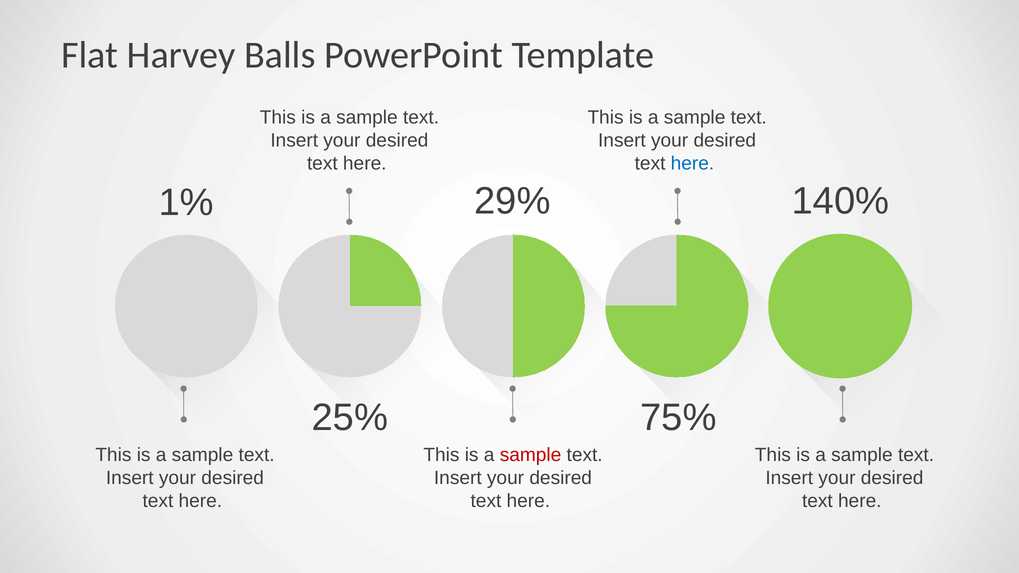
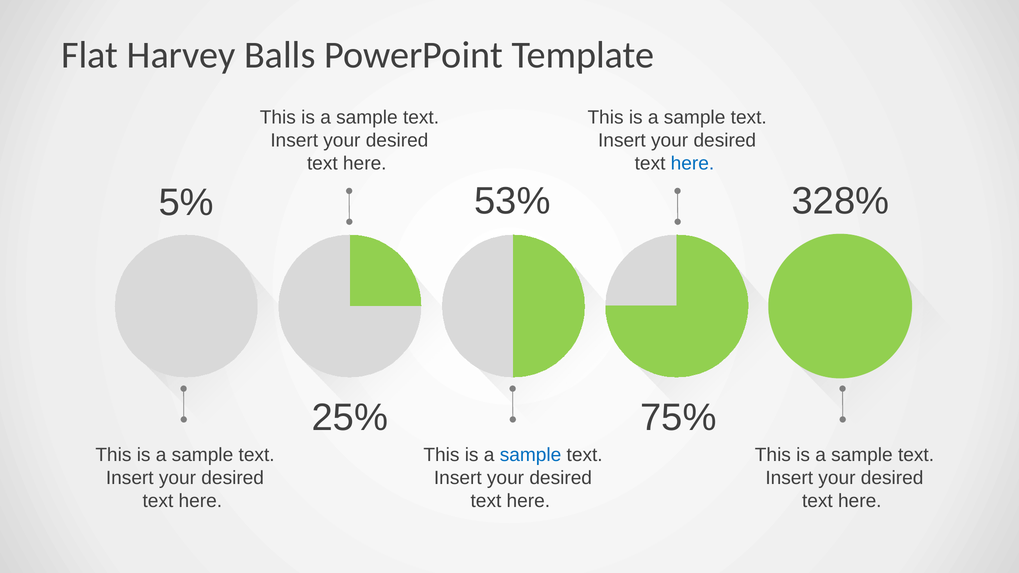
29%: 29% -> 53%
140%: 140% -> 328%
1%: 1% -> 5%
sample at (531, 455) colour: red -> blue
